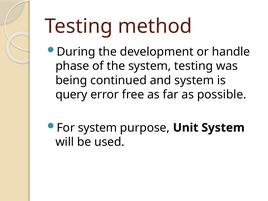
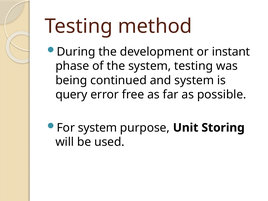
handle: handle -> instant
Unit System: System -> Storing
